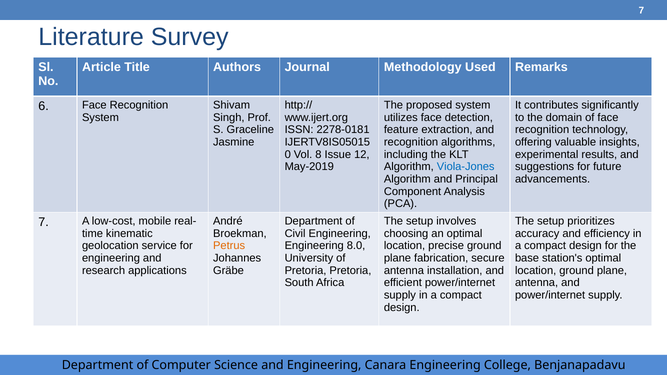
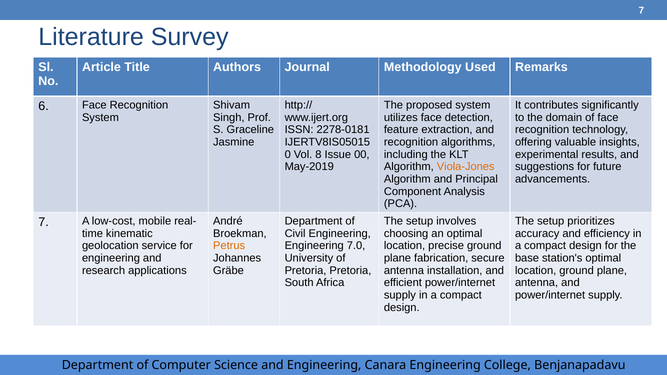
12: 12 -> 00
Viola-Jones colour: blue -> orange
8.0: 8.0 -> 7.0
